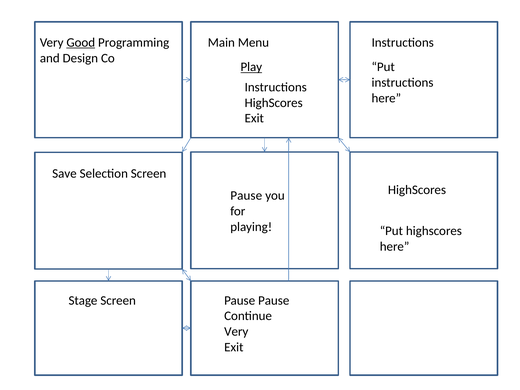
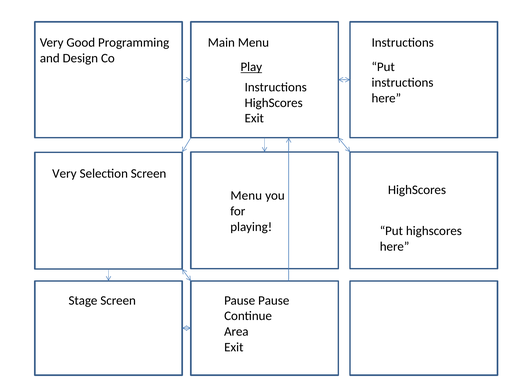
Good underline: present -> none
Save at (64, 173): Save -> Very
Pause at (246, 196): Pause -> Menu
Very at (236, 332): Very -> Area
